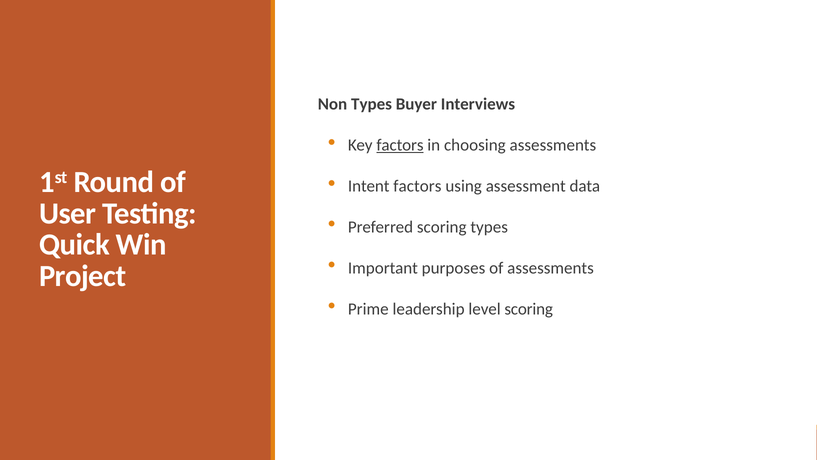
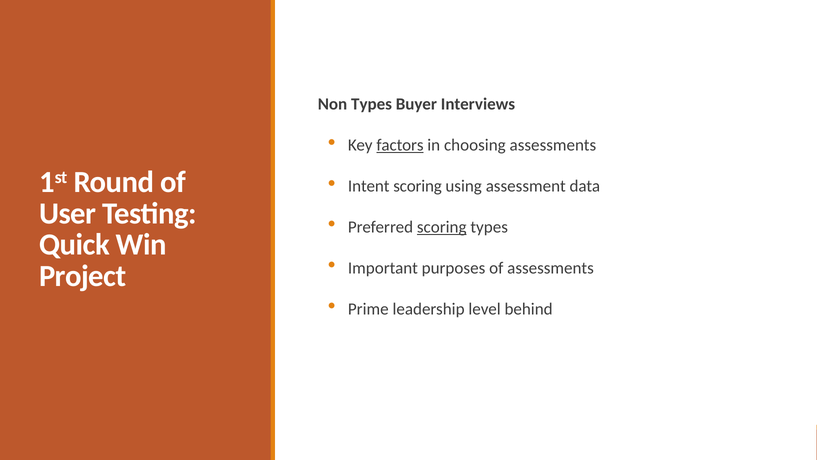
Intent factors: factors -> scoring
scoring at (442, 227) underline: none -> present
level scoring: scoring -> behind
